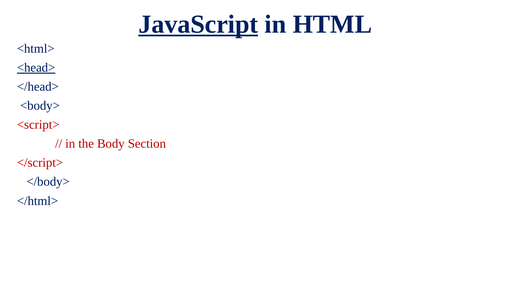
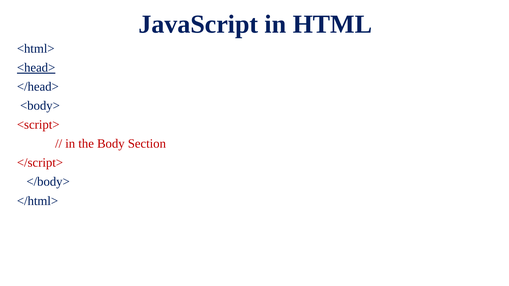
JavaScript underline: present -> none
